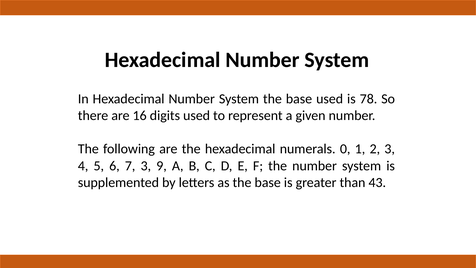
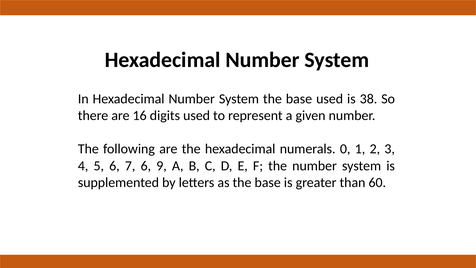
78: 78 -> 38
7 3: 3 -> 6
43: 43 -> 60
